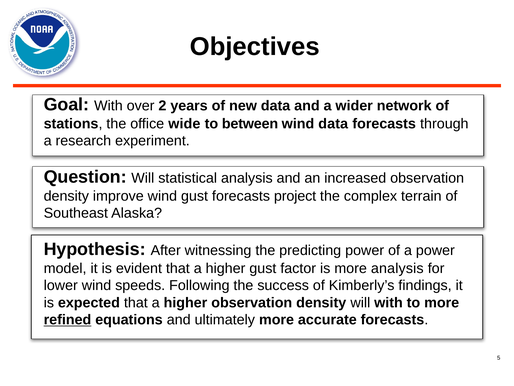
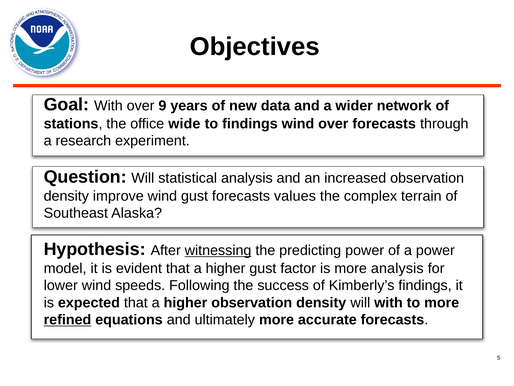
2: 2 -> 9
to between: between -> findings
wind data: data -> over
project: project -> values
witnessing underline: none -> present
